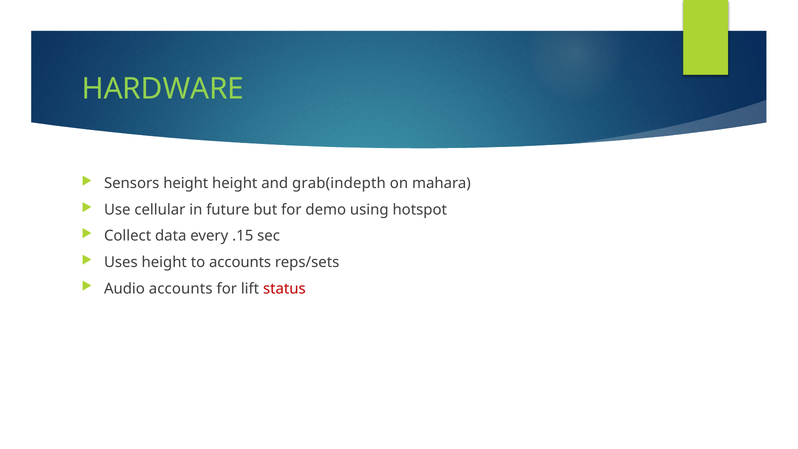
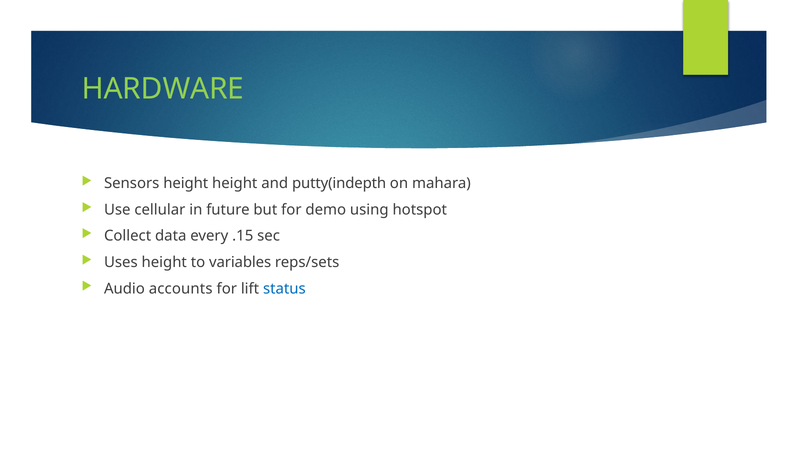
grab(indepth: grab(indepth -> putty(indepth
to accounts: accounts -> variables
status colour: red -> blue
